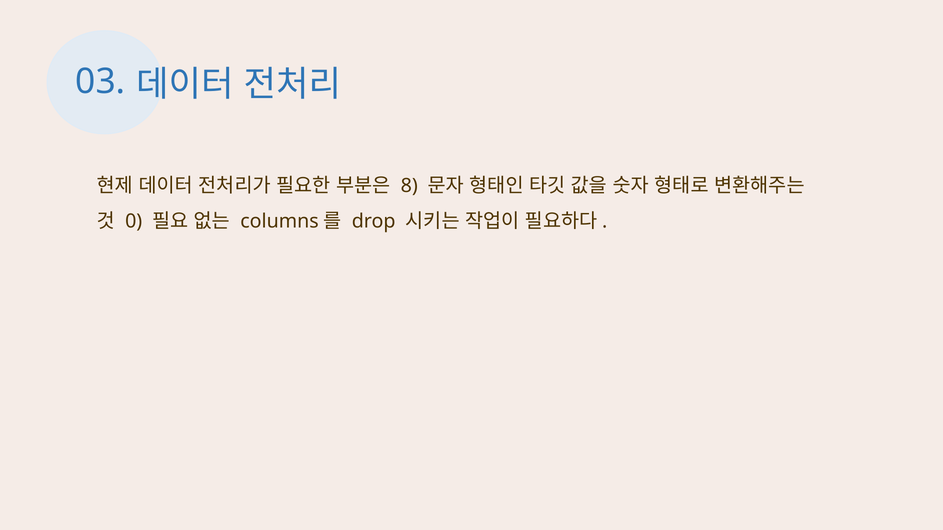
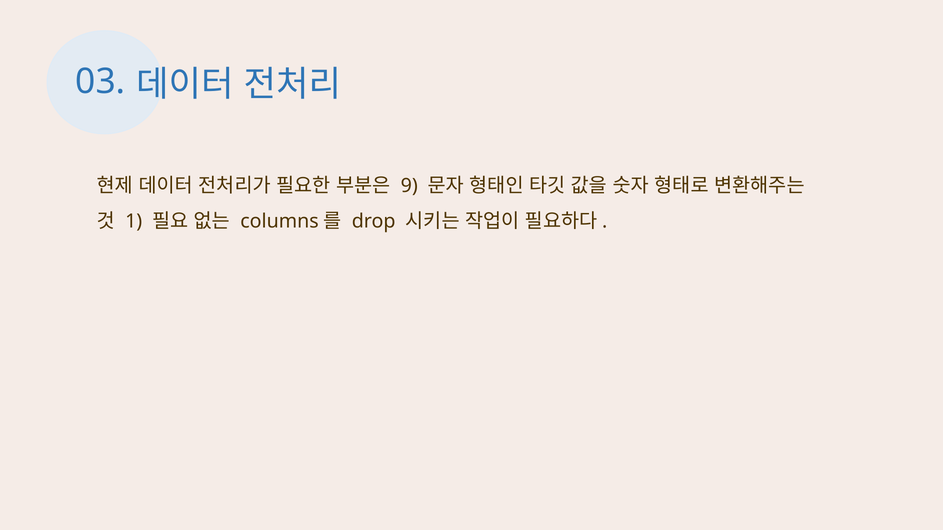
8: 8 -> 9
0: 0 -> 1
